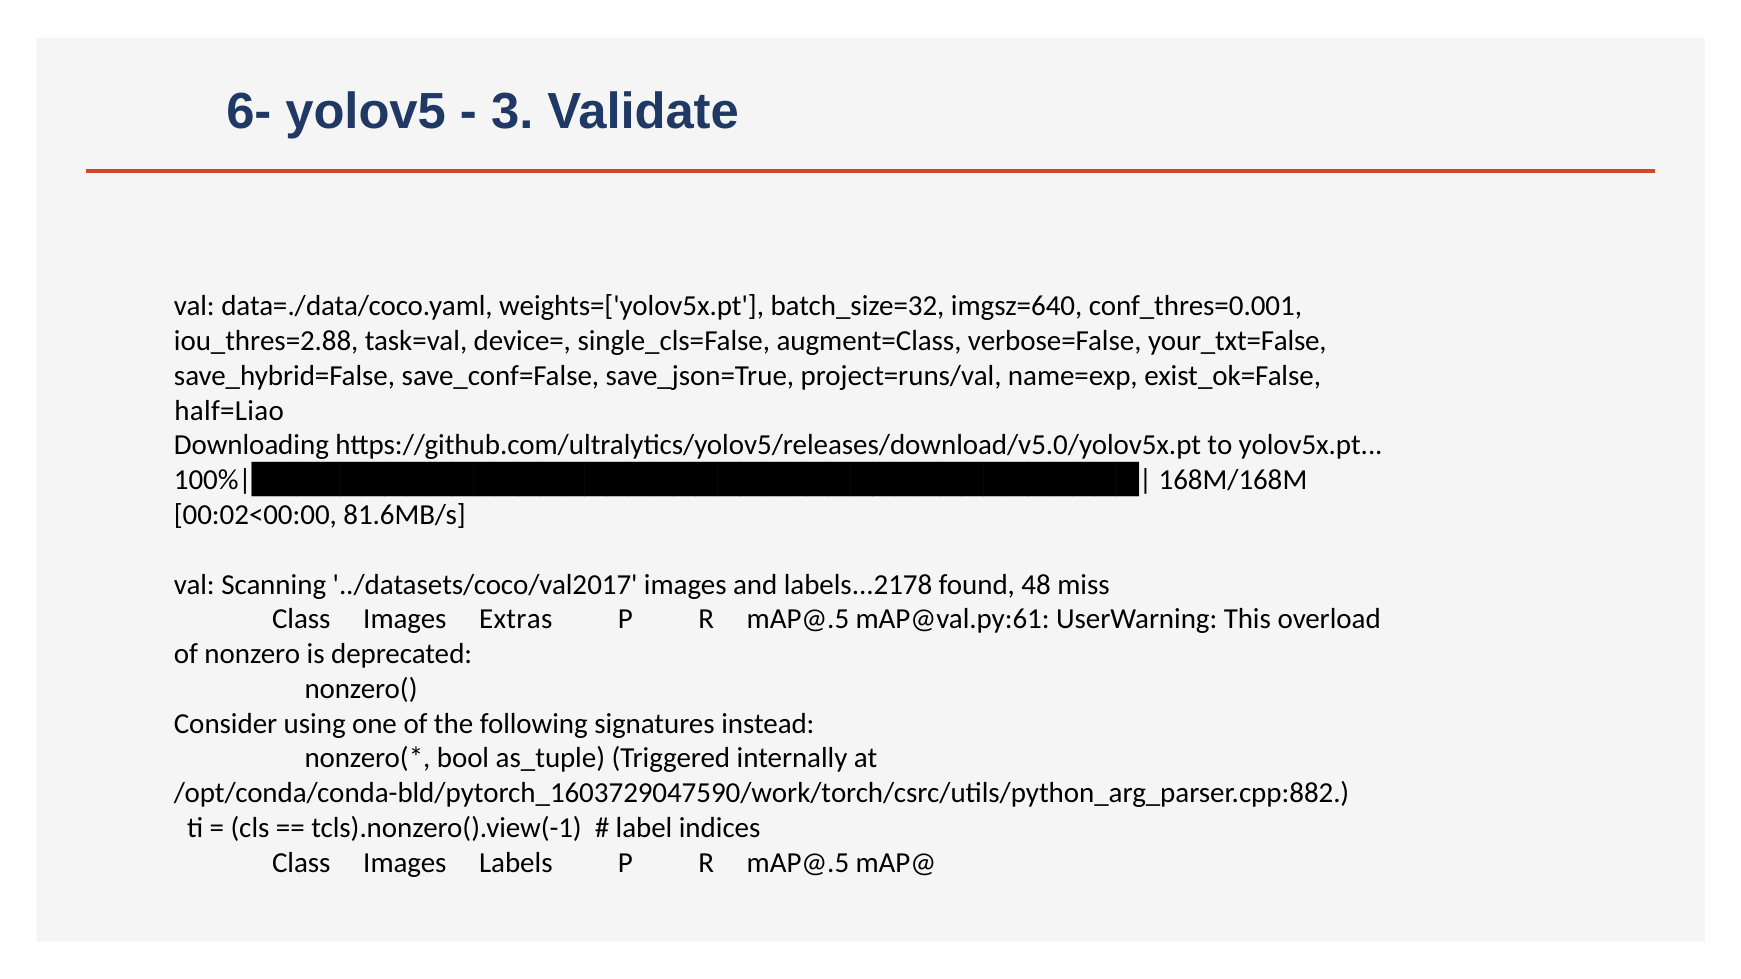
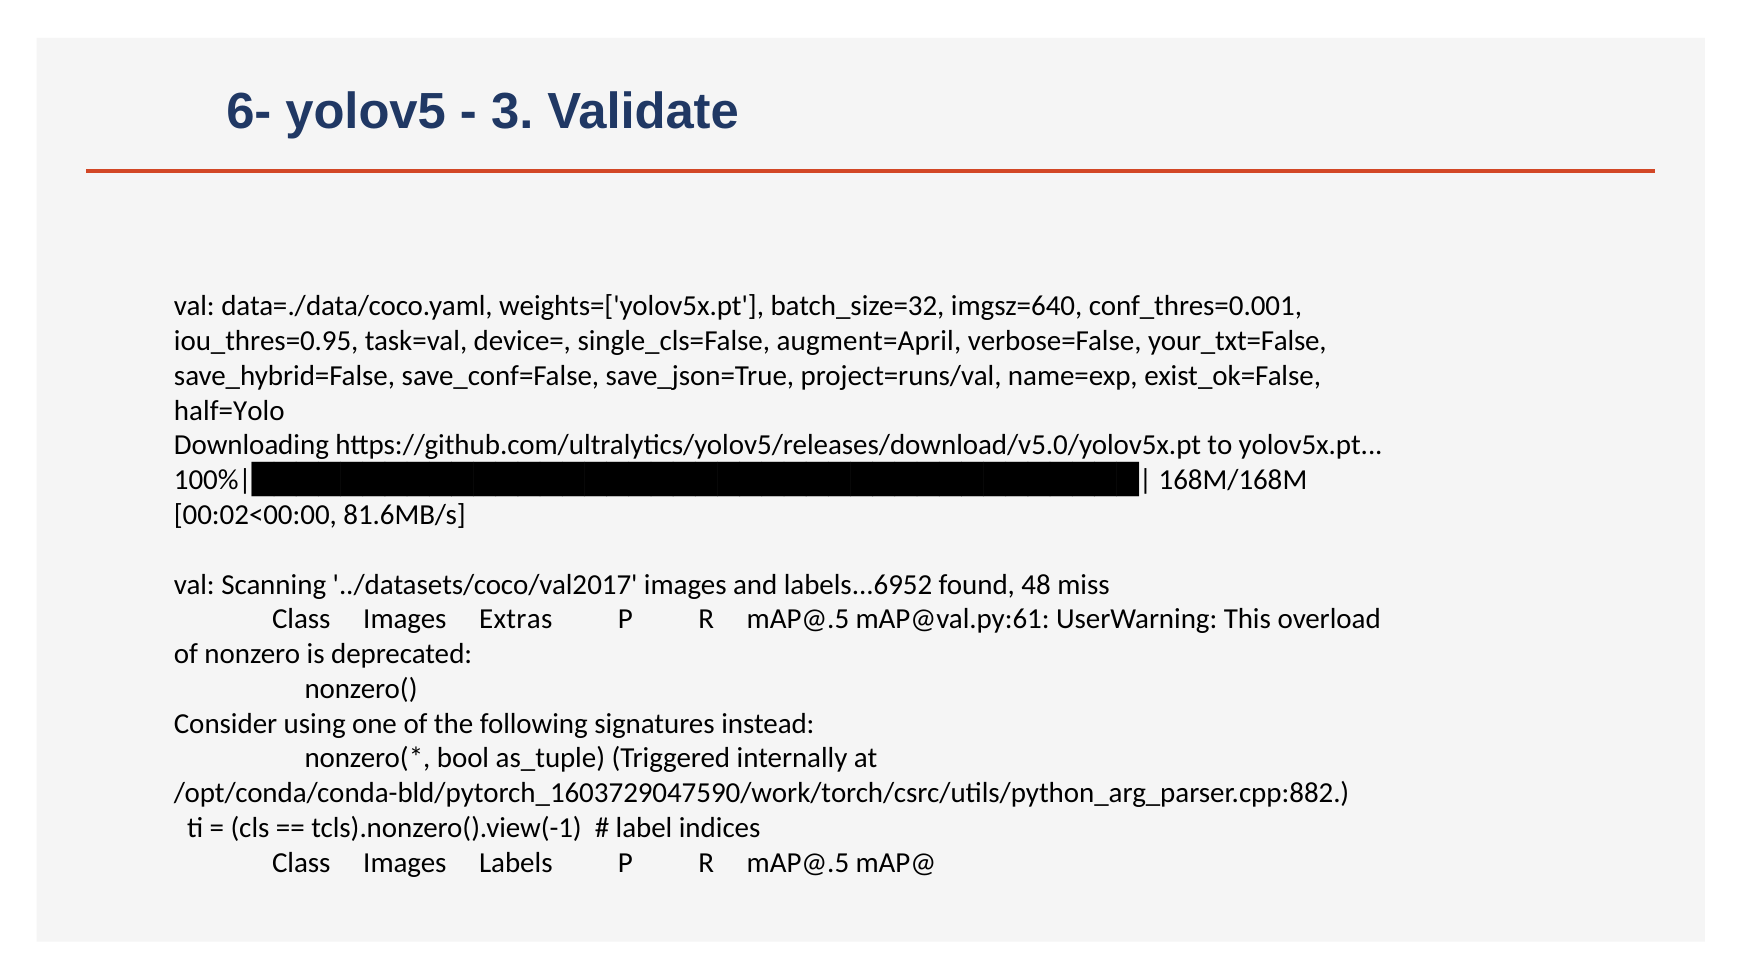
iou_thres=2.88: iou_thres=2.88 -> iou_thres=0.95
augment=Class: augment=Class -> augment=April
half=Liao: half=Liao -> half=Yolo
labels...2178: labels...2178 -> labels...6952
